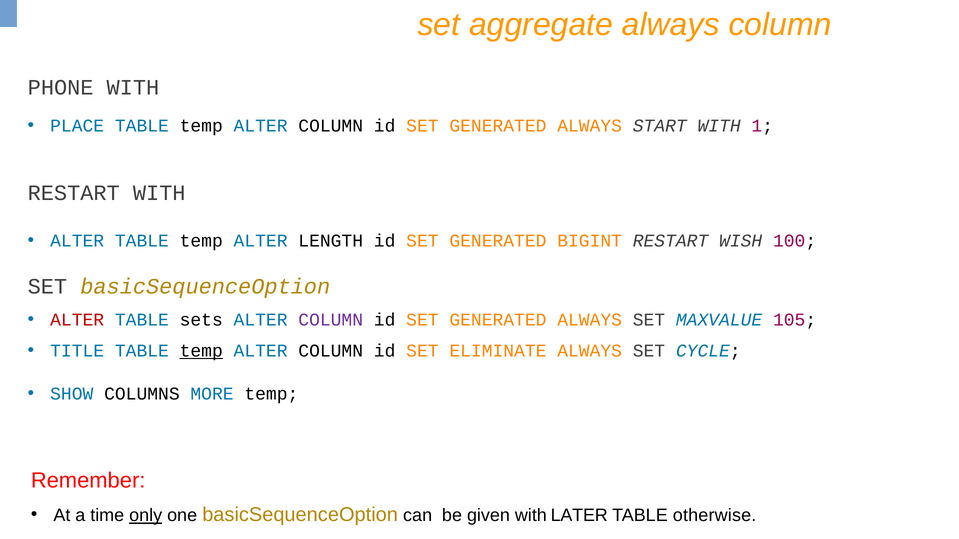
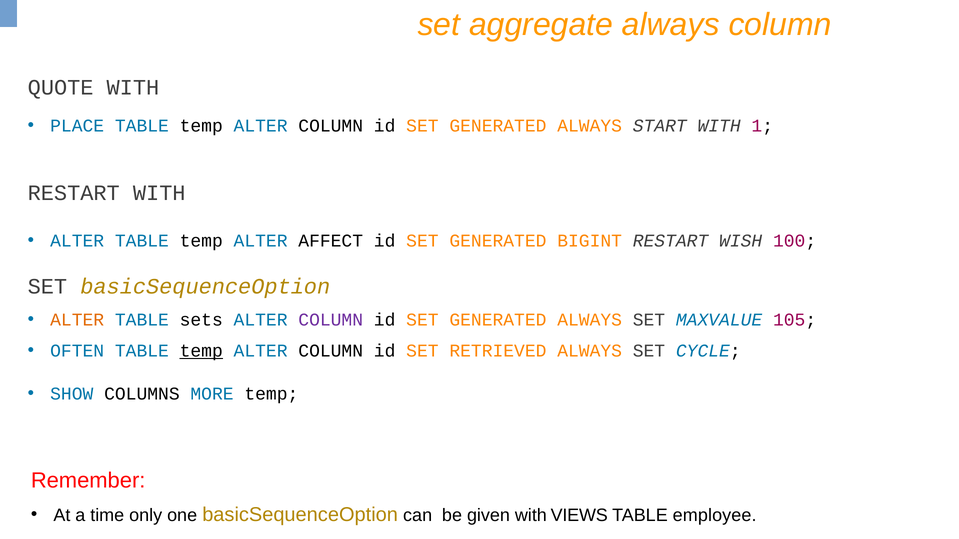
PHONE: PHONE -> QUOTE
LENGTH: LENGTH -> AFFECT
ALTER at (77, 320) colour: red -> orange
TITLE: TITLE -> OFTEN
ELIMINATE: ELIMINATE -> RETRIEVED
only underline: present -> none
LATER: LATER -> VIEWS
otherwise: otherwise -> employee
